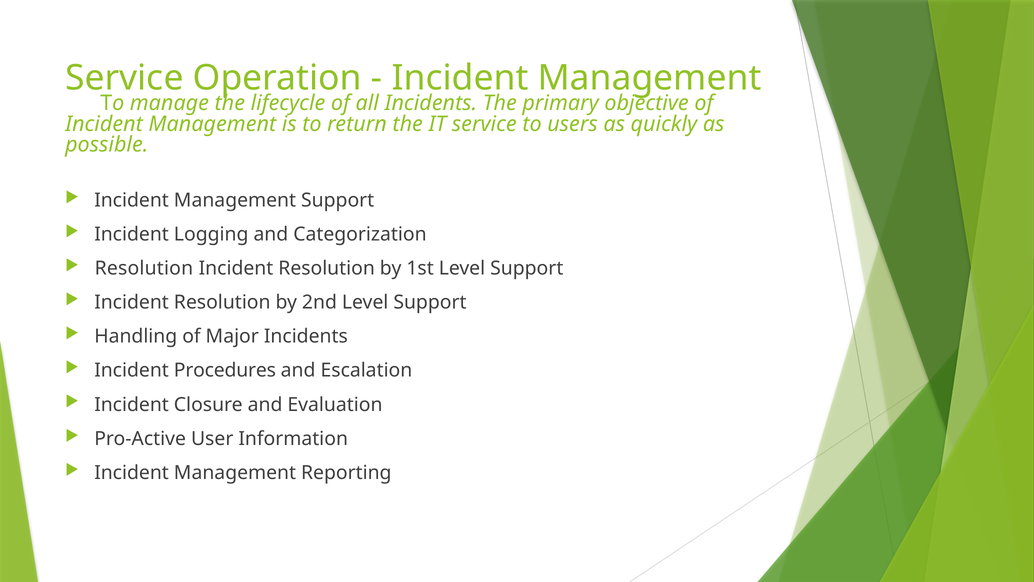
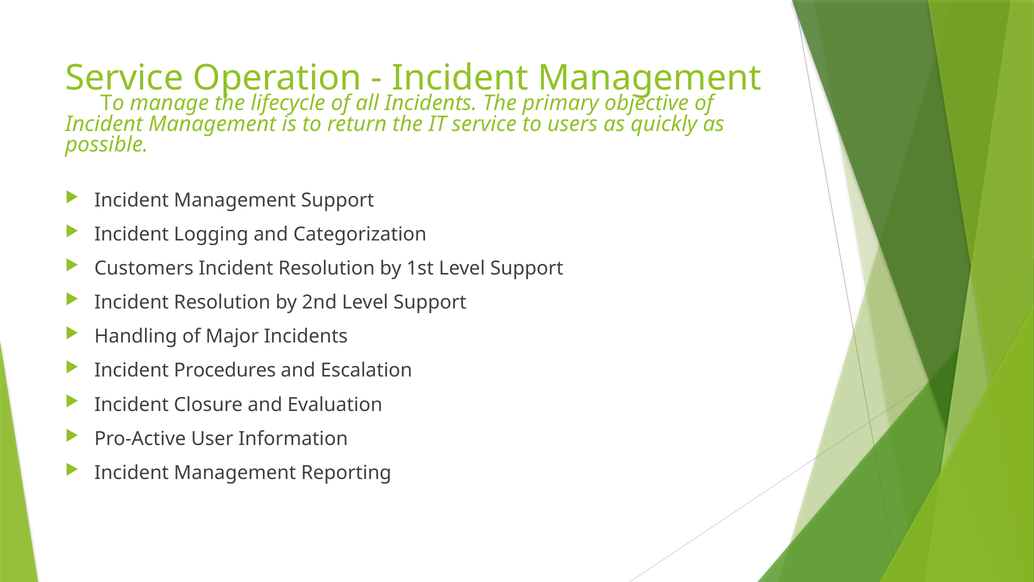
Resolution at (144, 268): Resolution -> Customers
